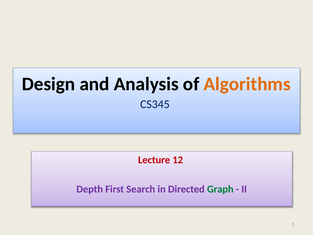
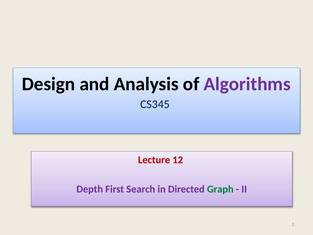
Algorithms colour: orange -> purple
